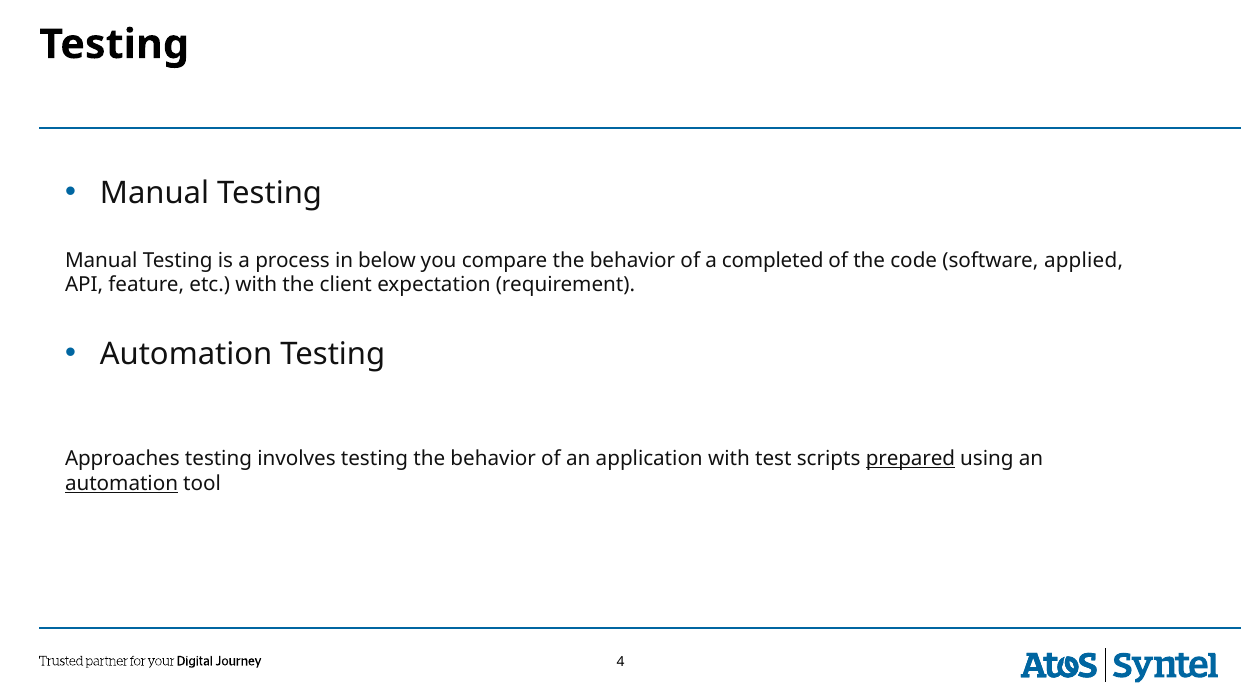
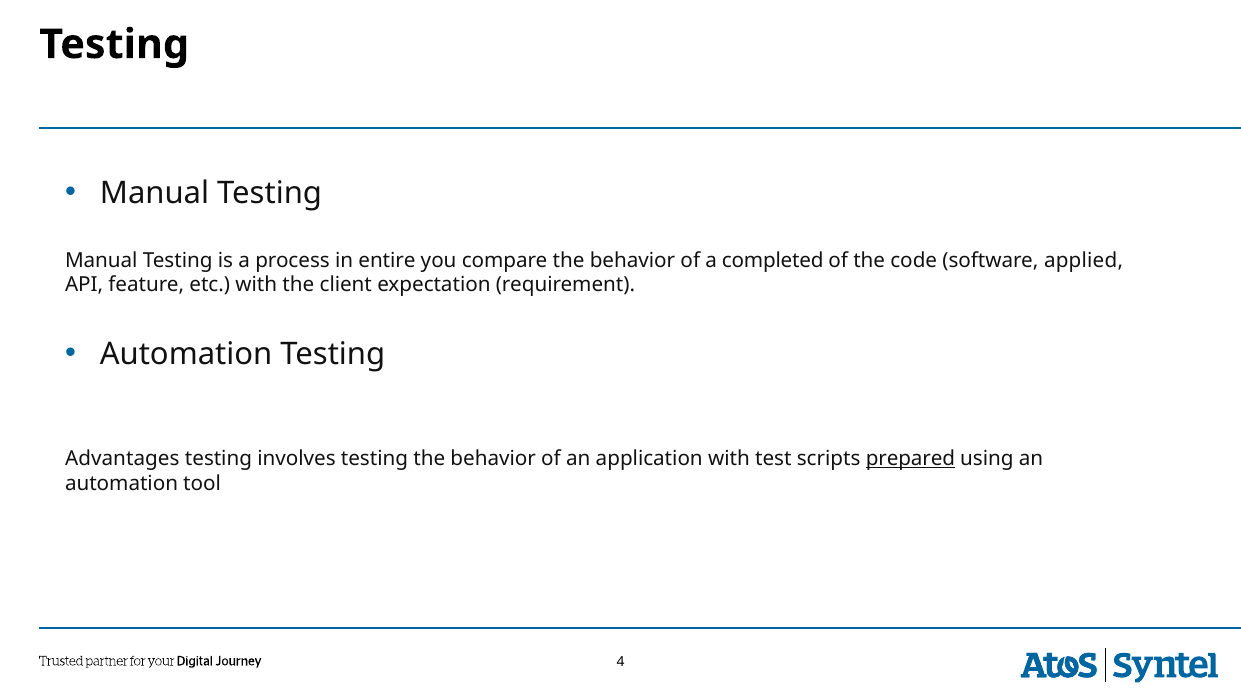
below: below -> entire
Approaches: Approaches -> Advantages
automation at (122, 484) underline: present -> none
